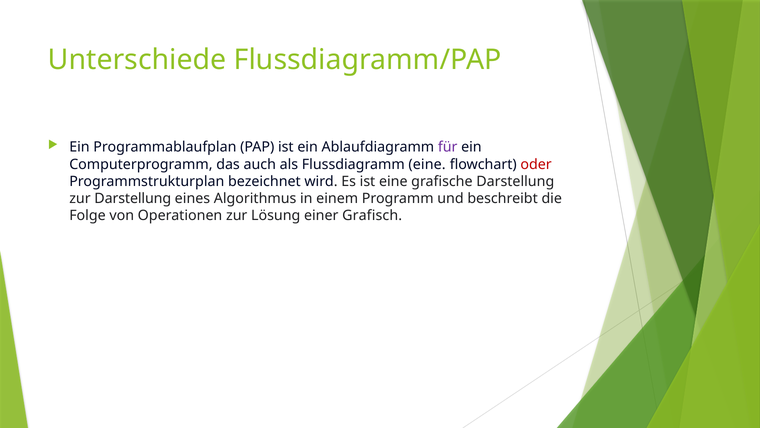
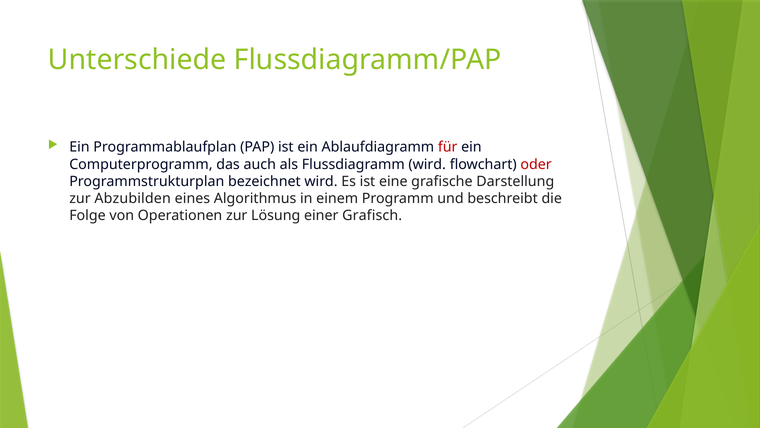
für colour: purple -> red
Flussdiagramm eine: eine -> wird
zur Darstellung: Darstellung -> Abzubilden
